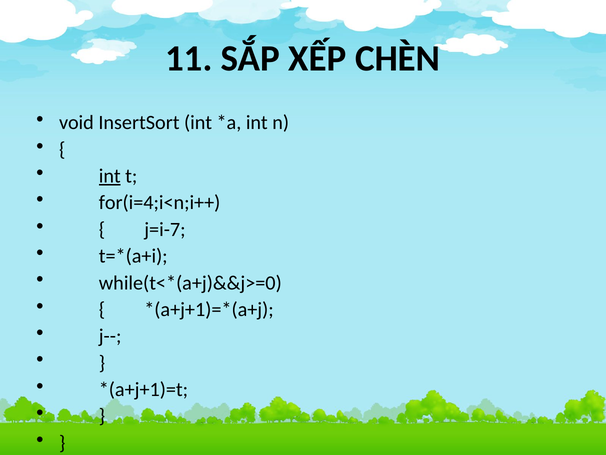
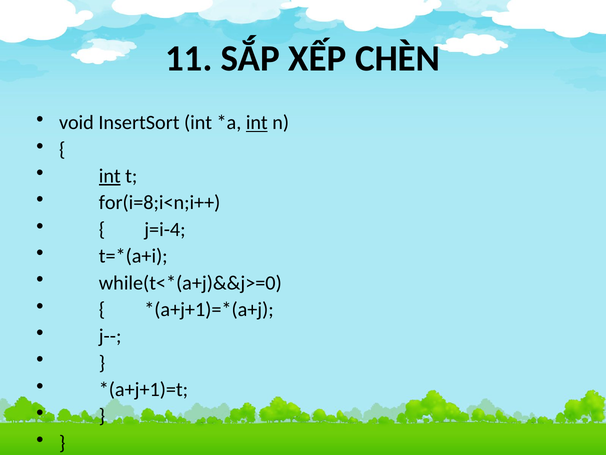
int at (257, 123) underline: none -> present
for(i=4;i<n;i++: for(i=4;i<n;i++ -> for(i=8;i<n;i++
j=i-7: j=i-7 -> j=i-4
